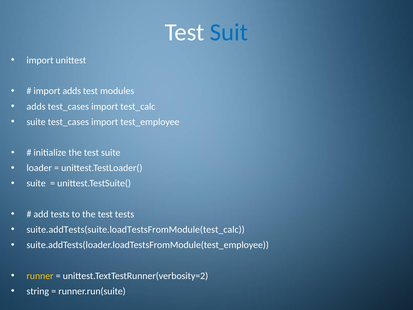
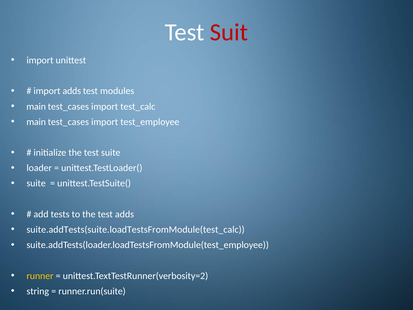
Suit colour: blue -> red
adds at (36, 106): adds -> main
suite at (36, 122): suite -> main
test tests: tests -> adds
